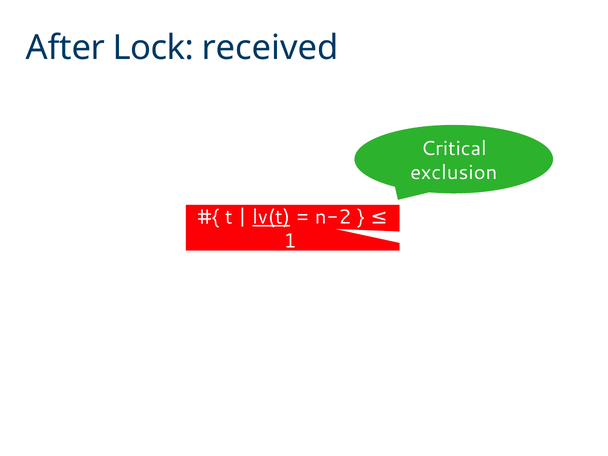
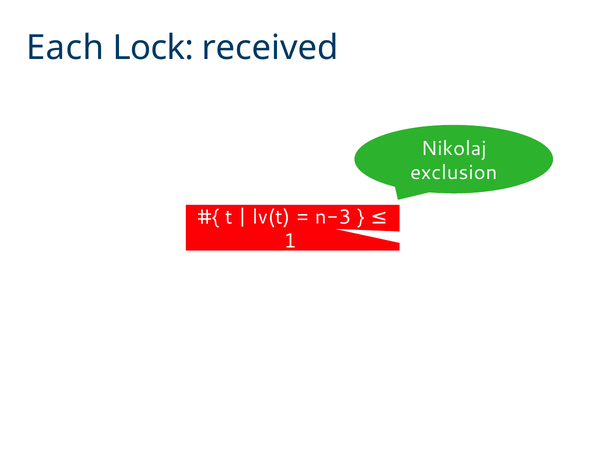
After: After -> Each
Critical: Critical -> Nikolaj
lv(t underline: present -> none
n-2: n-2 -> n-3
